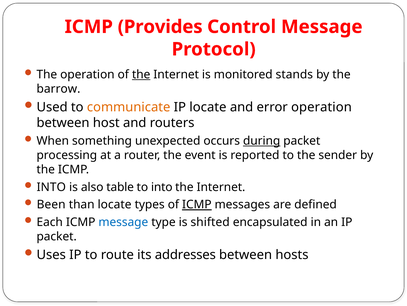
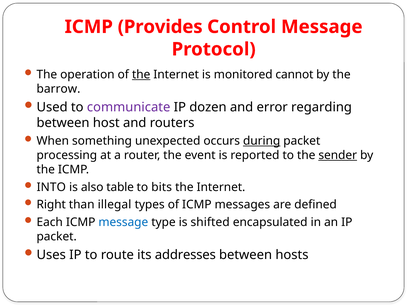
stands: stands -> cannot
communicate colour: orange -> purple
IP locate: locate -> dozen
error operation: operation -> regarding
sender underline: none -> present
to into: into -> bits
Been: Been -> Right
than locate: locate -> illegal
ICMP at (197, 204) underline: present -> none
